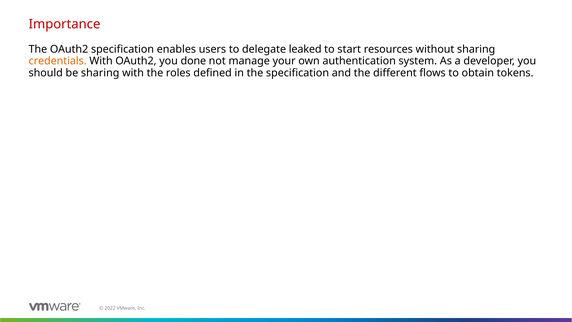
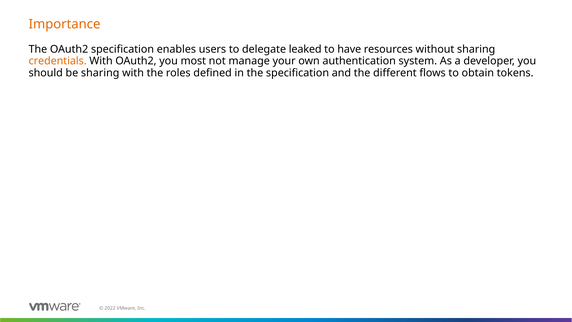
Importance colour: red -> orange
start: start -> have
done: done -> most
